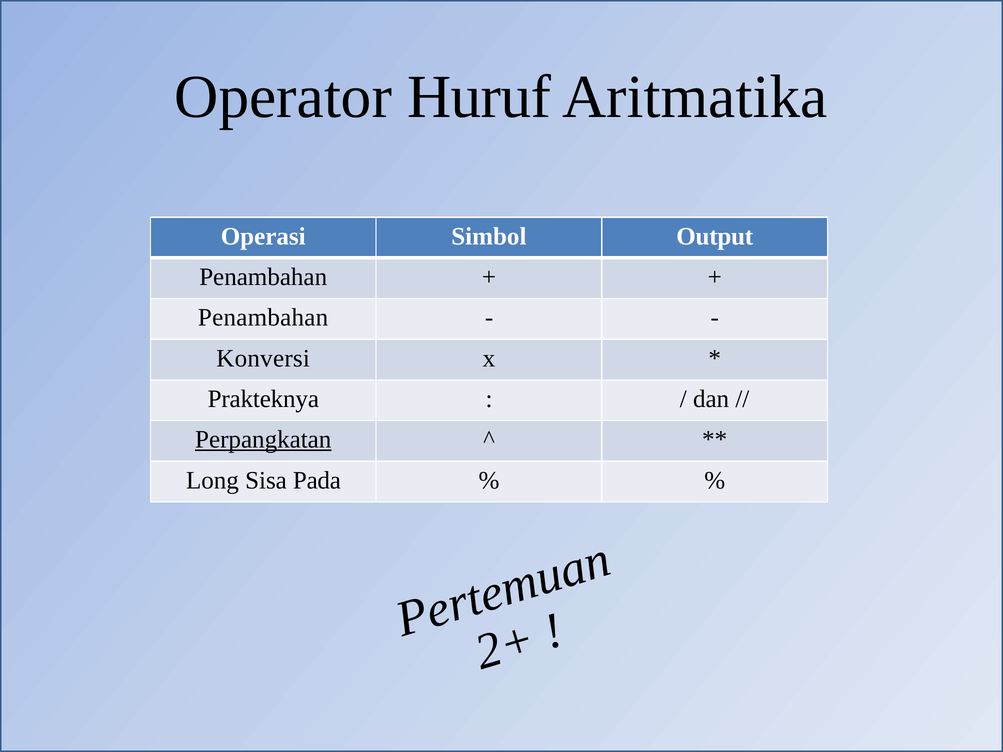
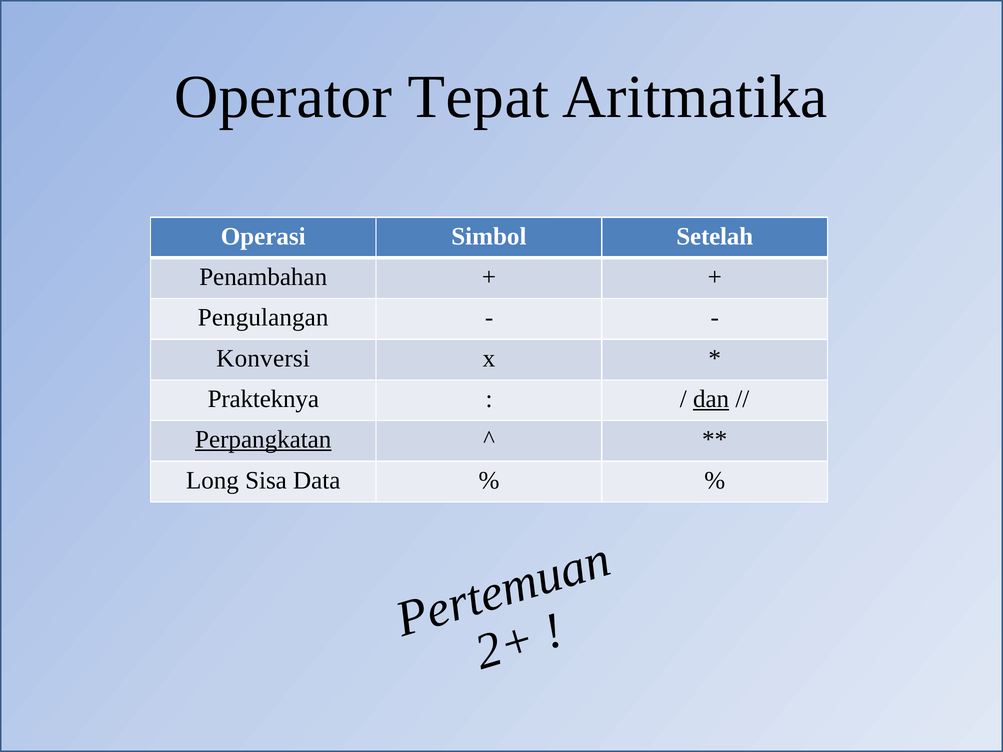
Huruf: Huruf -> Tepat
Output: Output -> Setelah
Penambahan at (263, 318): Penambahan -> Pengulangan
dan underline: none -> present
Pada: Pada -> Data
